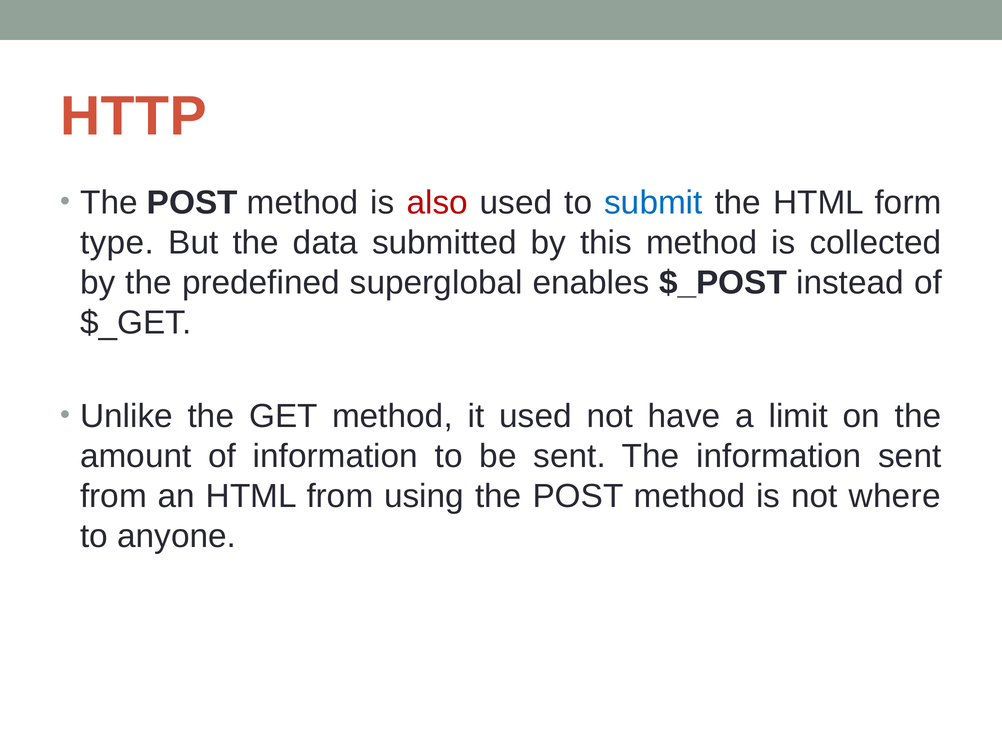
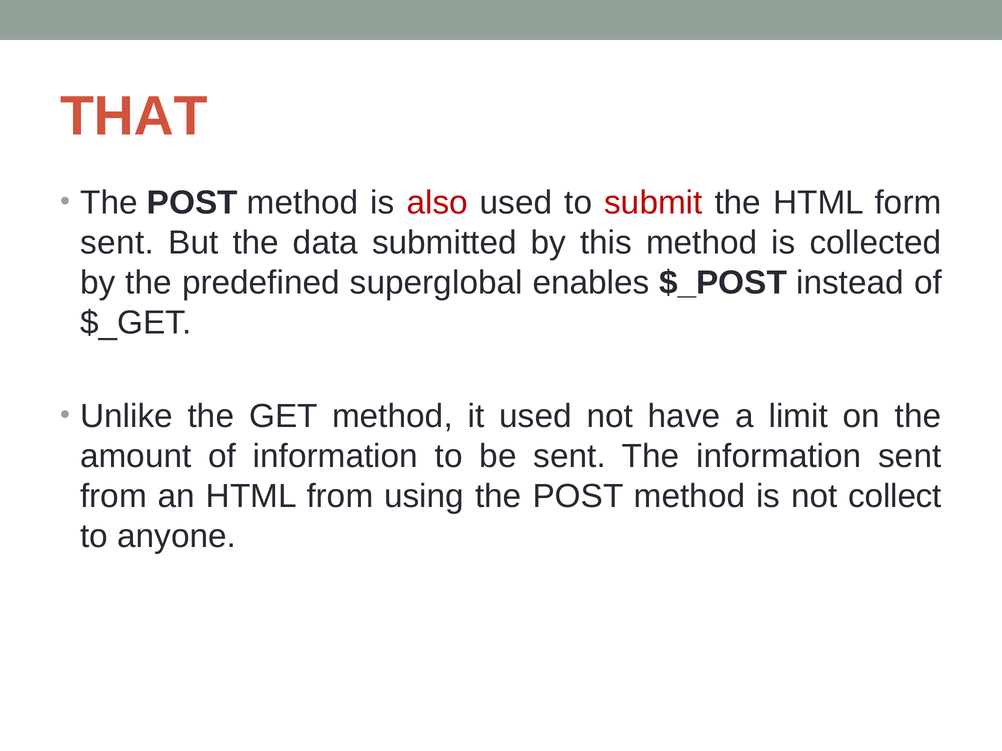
HTTP: HTTP -> THAT
submit colour: blue -> red
type at (117, 243): type -> sent
where: where -> collect
